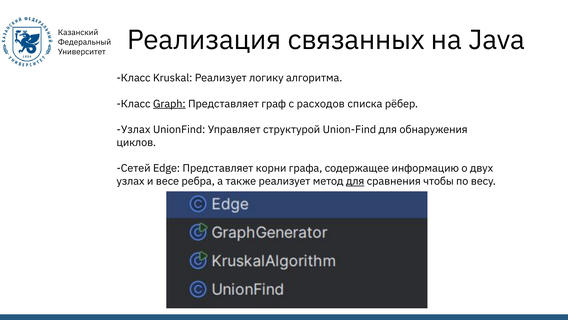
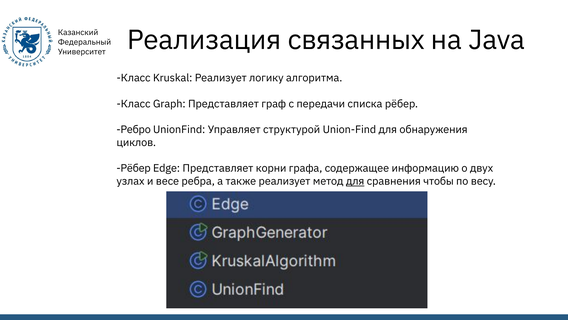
Graph underline: present -> none
расходов: расходов -> передачи
Узлах at (133, 129): Узлах -> Ребро
Сетей at (134, 168): Сетей -> Рёбер
